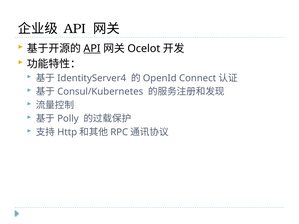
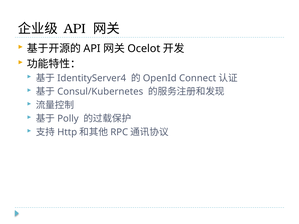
API at (92, 49) underline: present -> none
